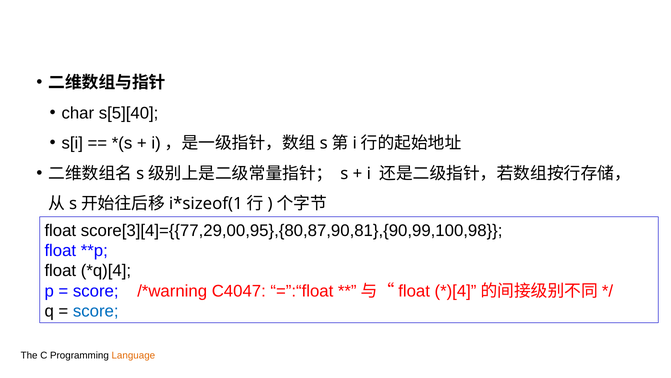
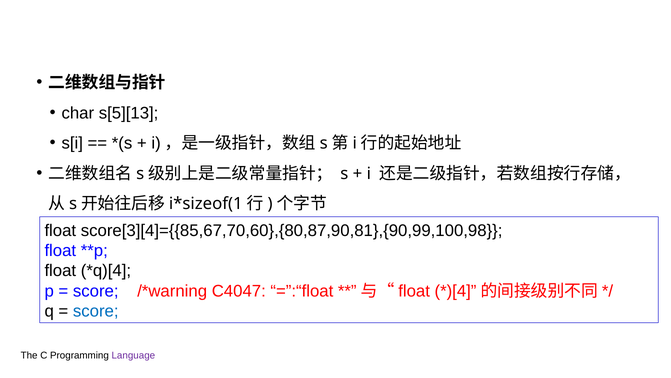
s[5][40: s[5][40 -> s[5][13
score[3][4]={{77,29,00,95},{80,87,90,81},{90,99,100,98: score[3][4]={{77,29,00,95},{80,87,90,81},{90,99,100,98 -> score[3][4]={{85,67,70,60},{80,87,90,81},{90,99,100,98
Language colour: orange -> purple
